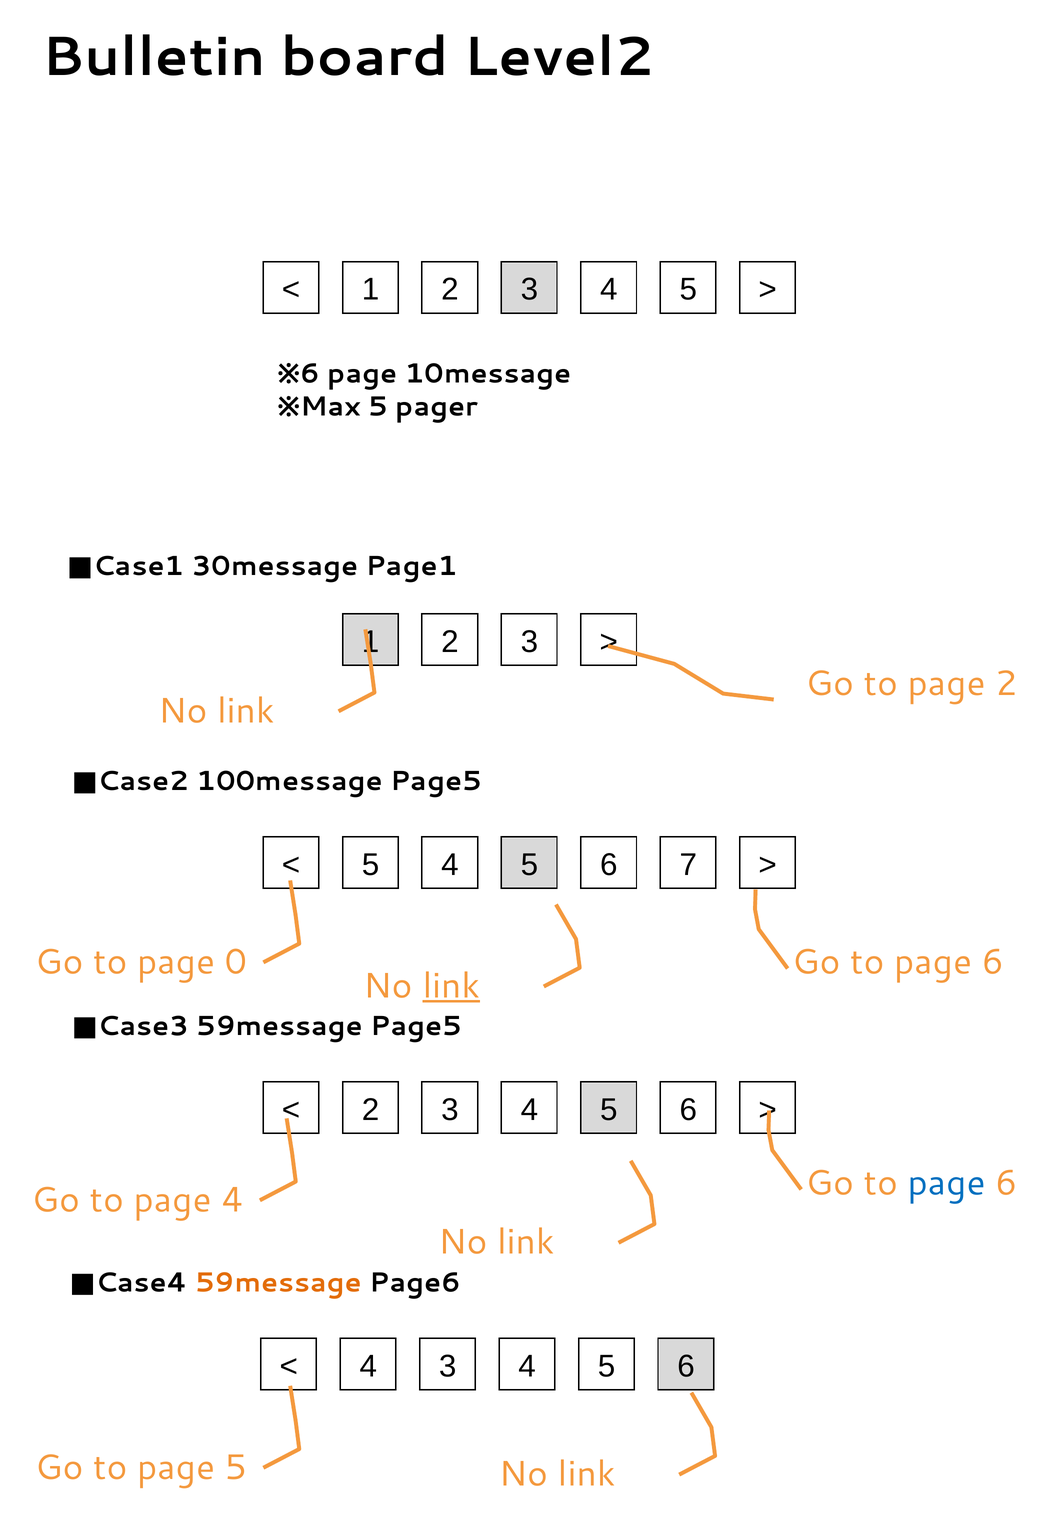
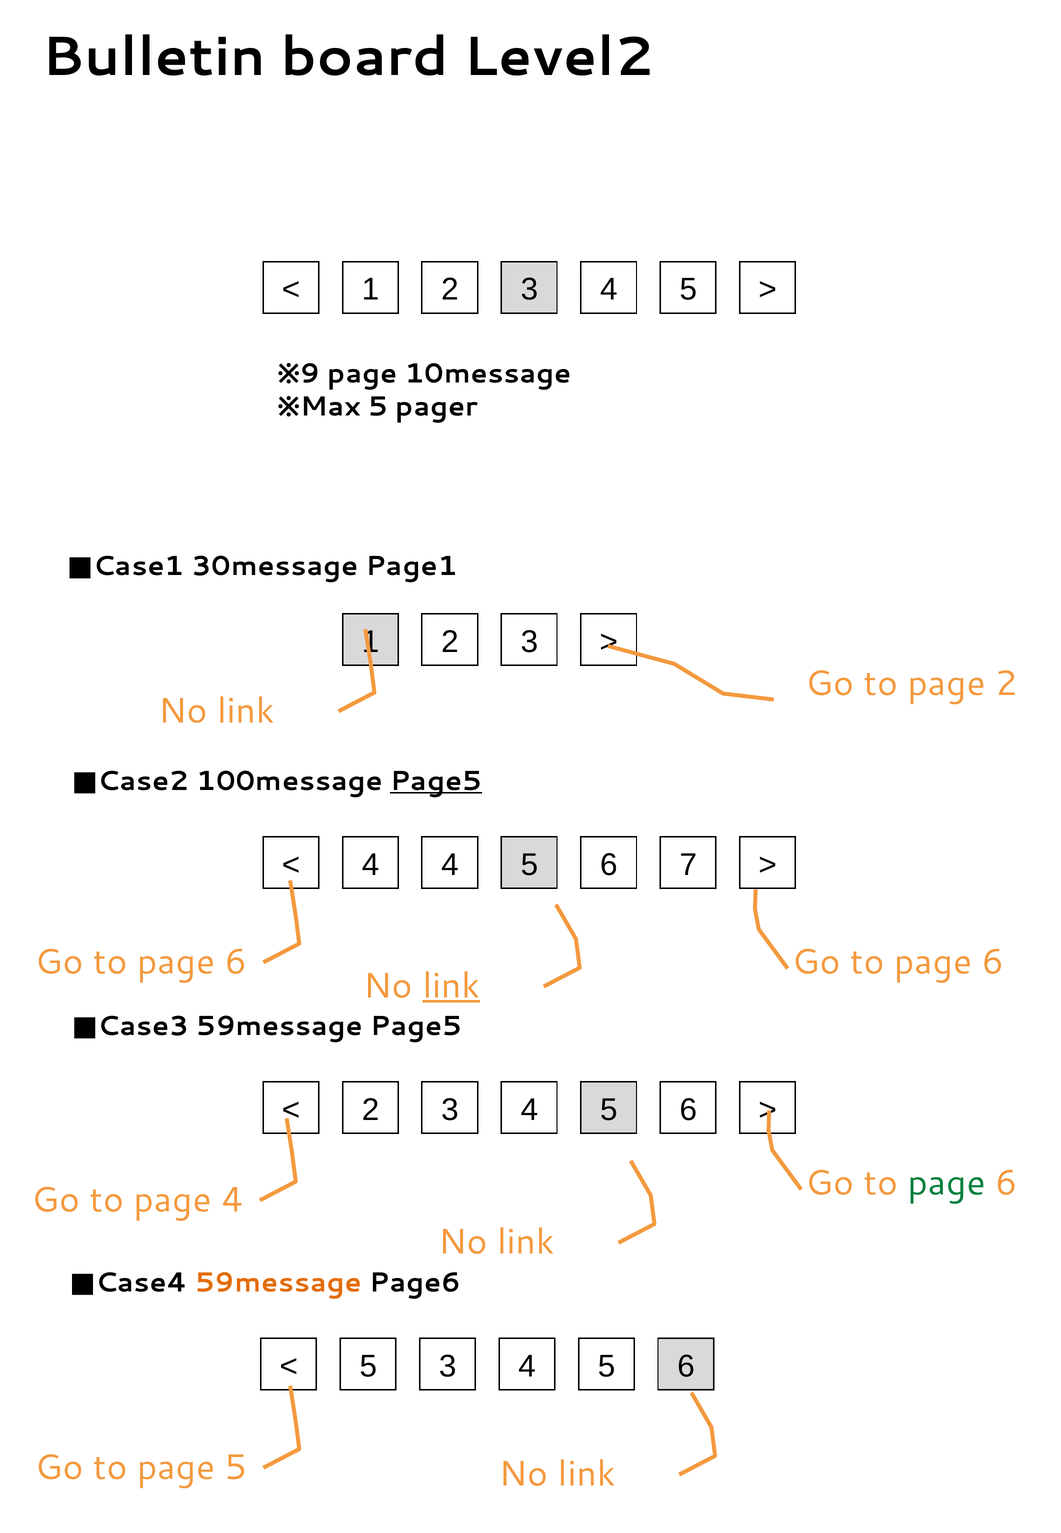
6 at (310, 374): 6 -> 9
Page5 at (436, 781) underline: none -> present
5 at (371, 864): 5 -> 4
0 at (236, 962): 0 -> 6
page at (947, 1183) colour: blue -> green
4 at (368, 1366): 4 -> 5
